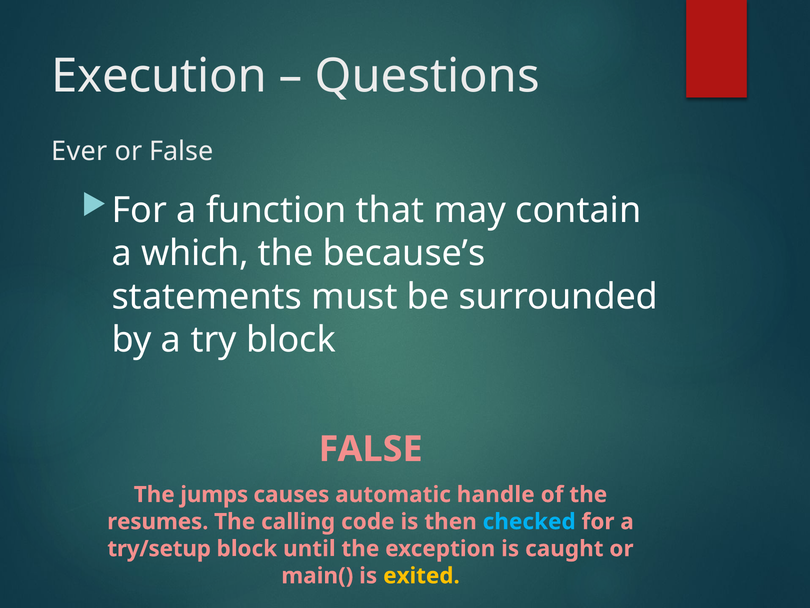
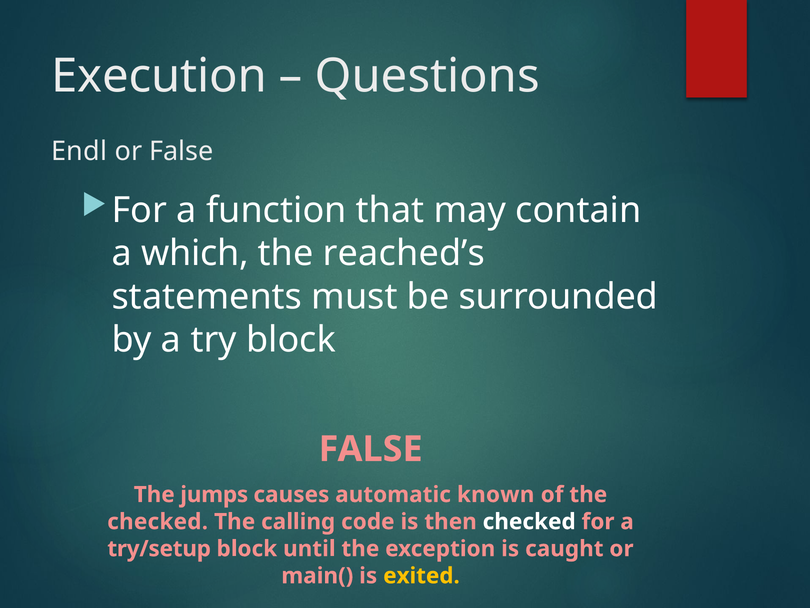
Ever: Ever -> Endl
because’s: because’s -> reached’s
handle: handle -> known
resumes at (158, 521): resumes -> checked
checked at (529, 521) colour: light blue -> white
